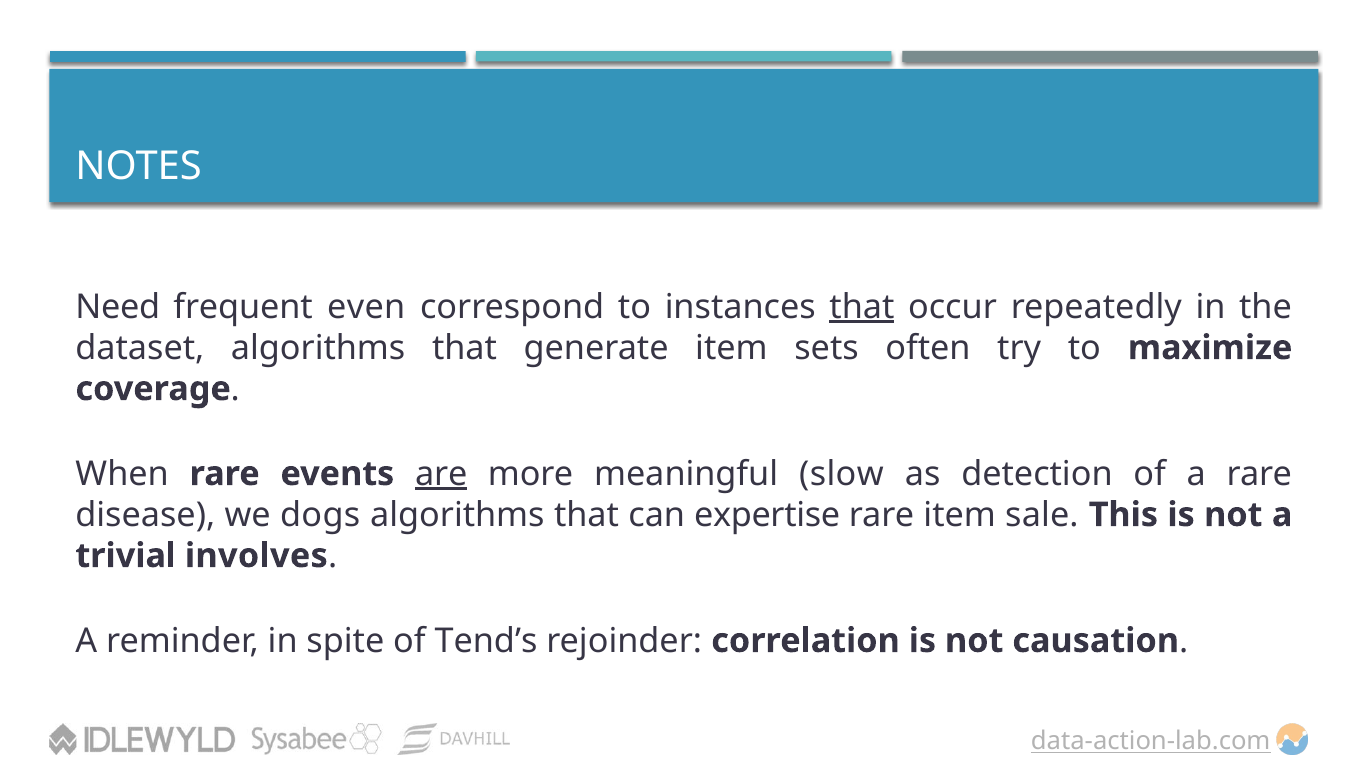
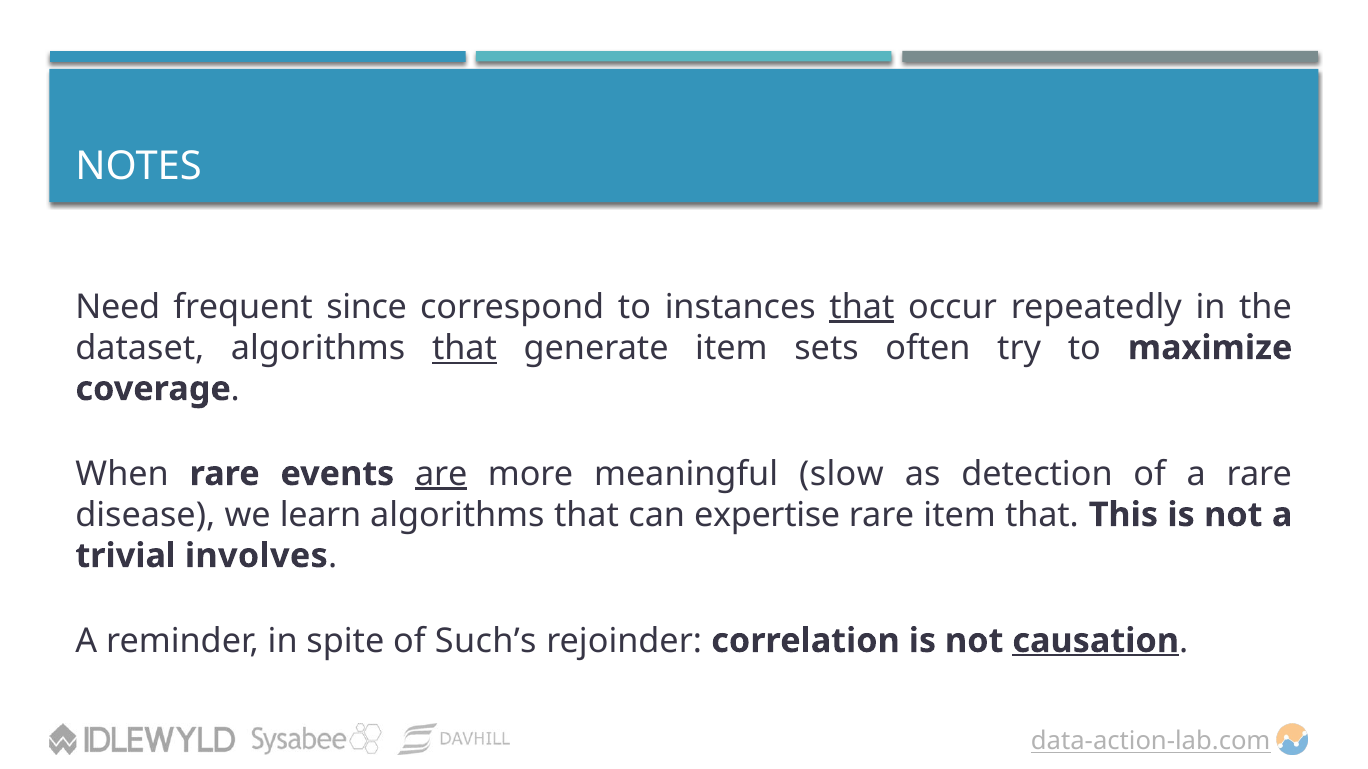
even: even -> since
that at (465, 348) underline: none -> present
dogs: dogs -> learn
item sale: sale -> that
Tend’s: Tend’s -> Such’s
causation underline: none -> present
